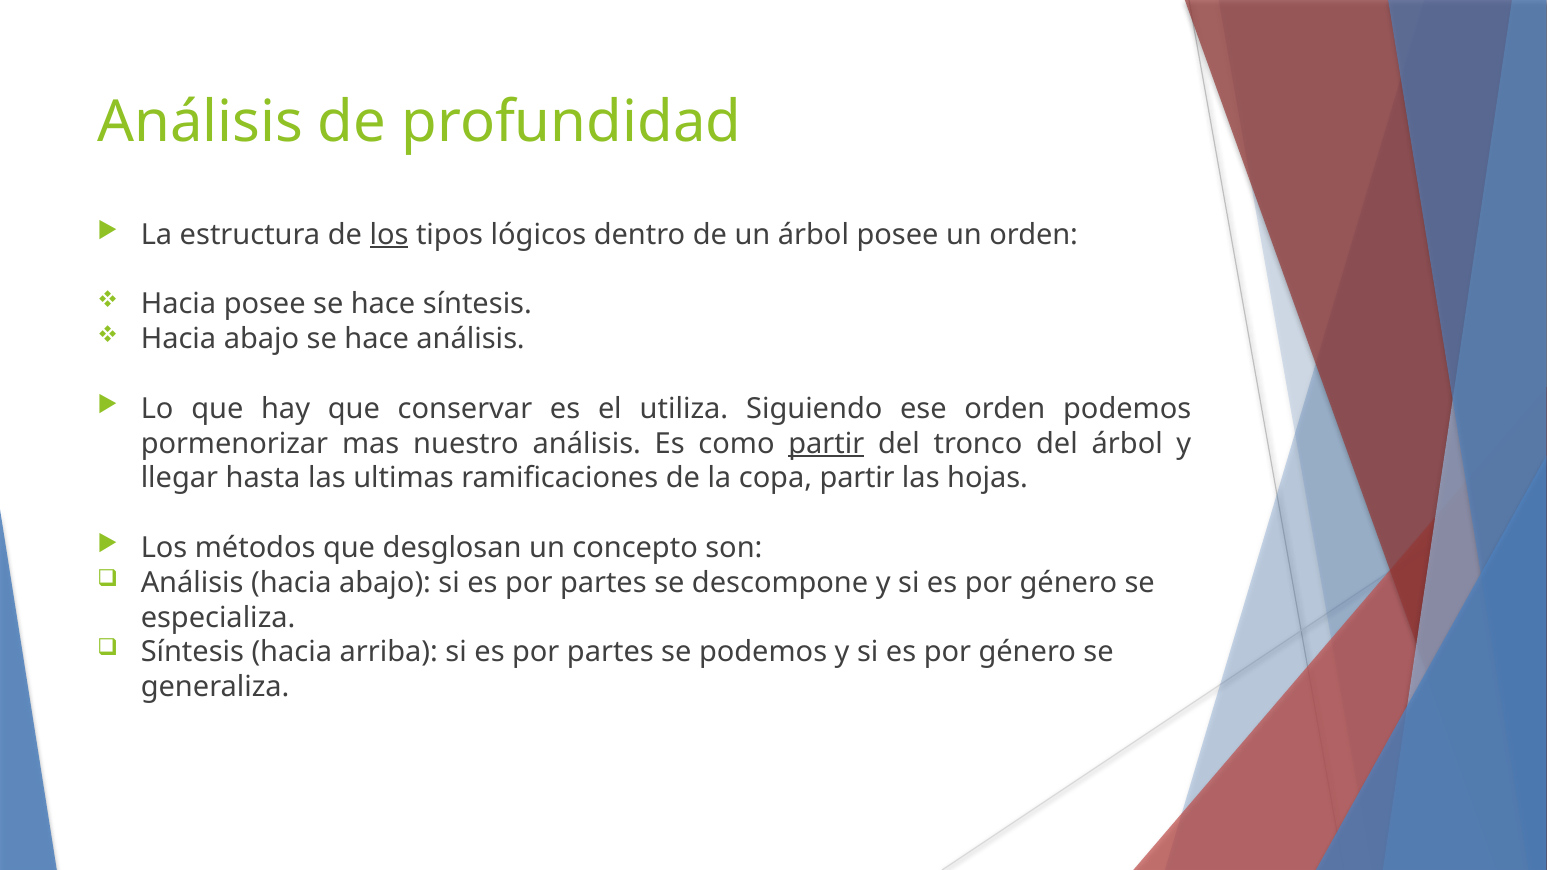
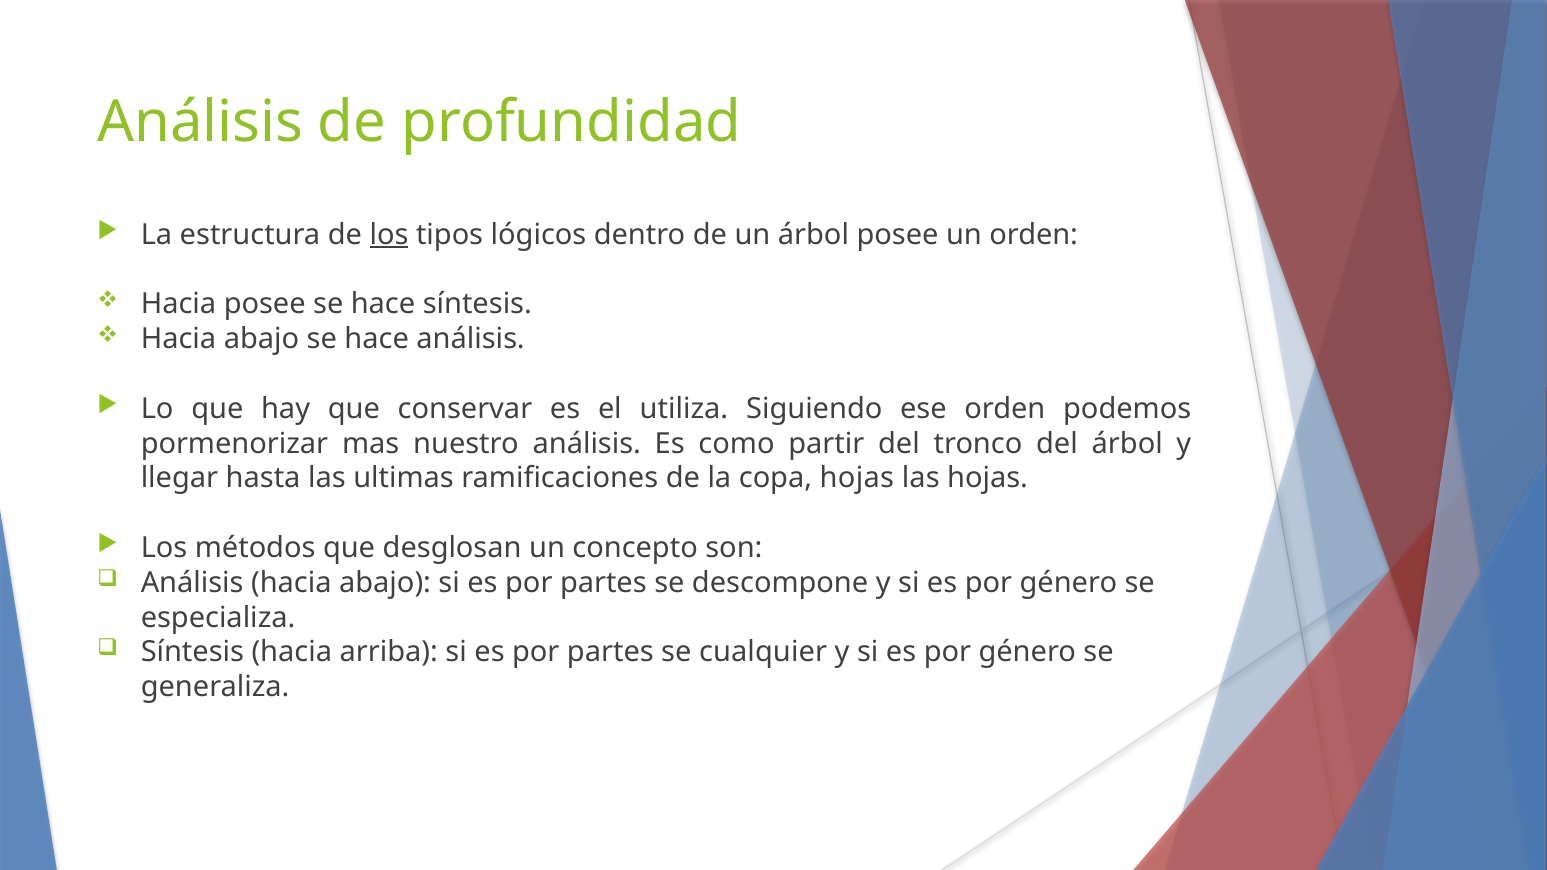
partir at (826, 444) underline: present -> none
copa partir: partir -> hojas
se podemos: podemos -> cualquier
